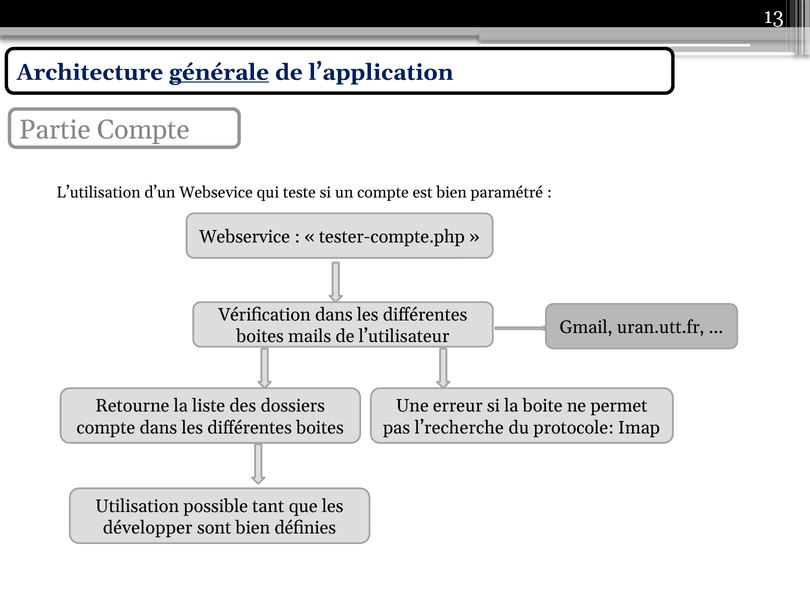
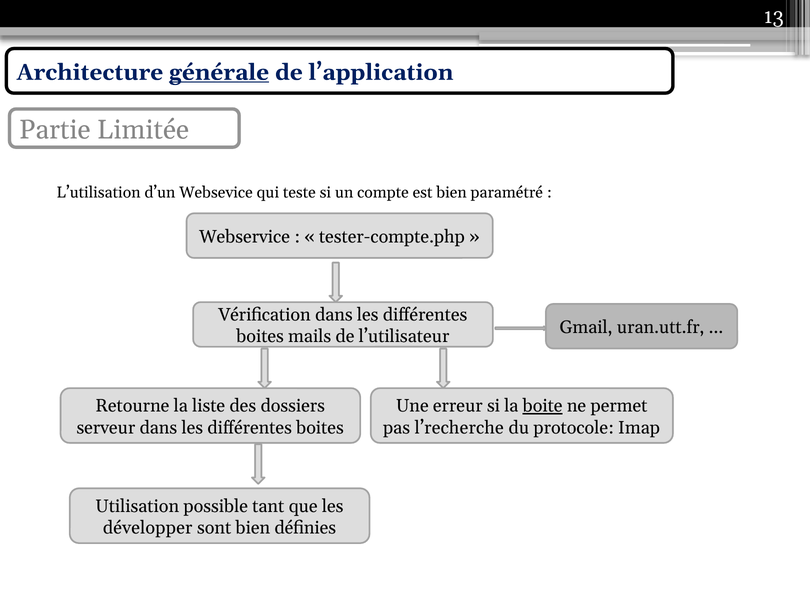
Partie Compte: Compte -> Limitée
boite underline: none -> present
compte at (106, 428): compte -> serveur
